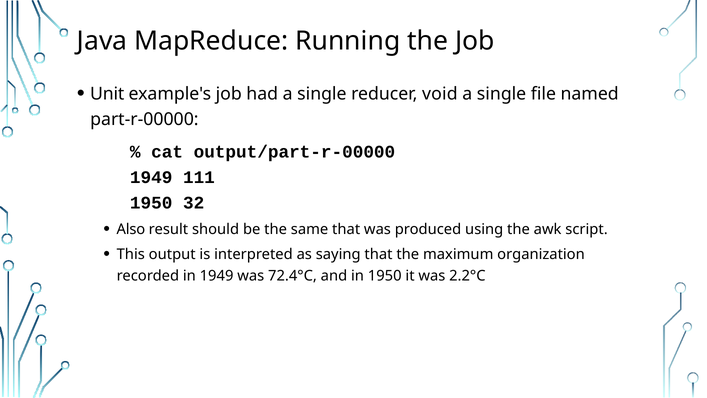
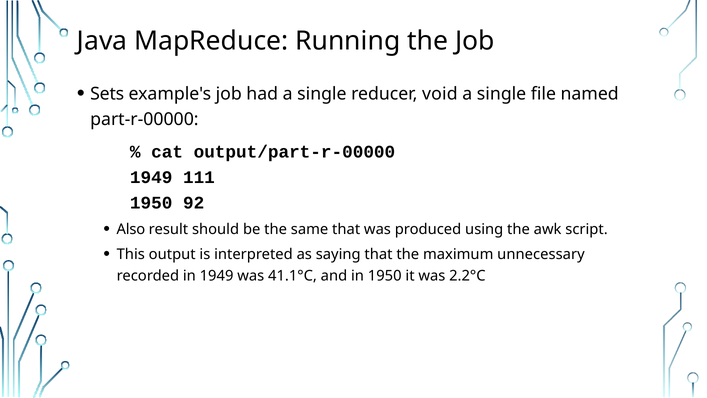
Unit: Unit -> Sets
32: 32 -> 92
organization: organization -> unnecessary
72.4°C: 72.4°C -> 41.1°C
